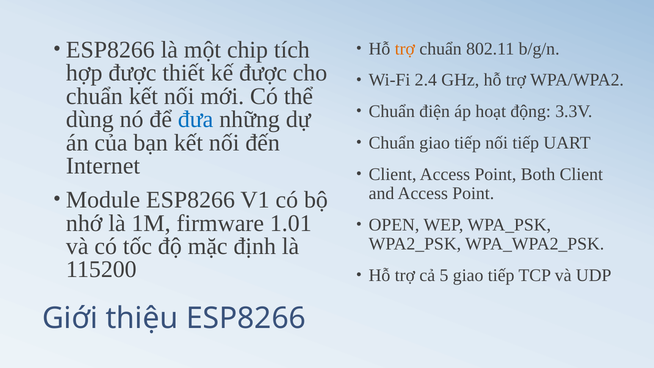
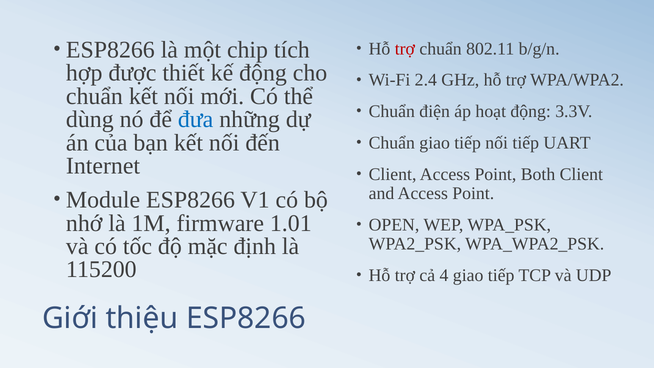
trợ at (405, 49) colour: orange -> red
kế được: được -> động
5: 5 -> 4
